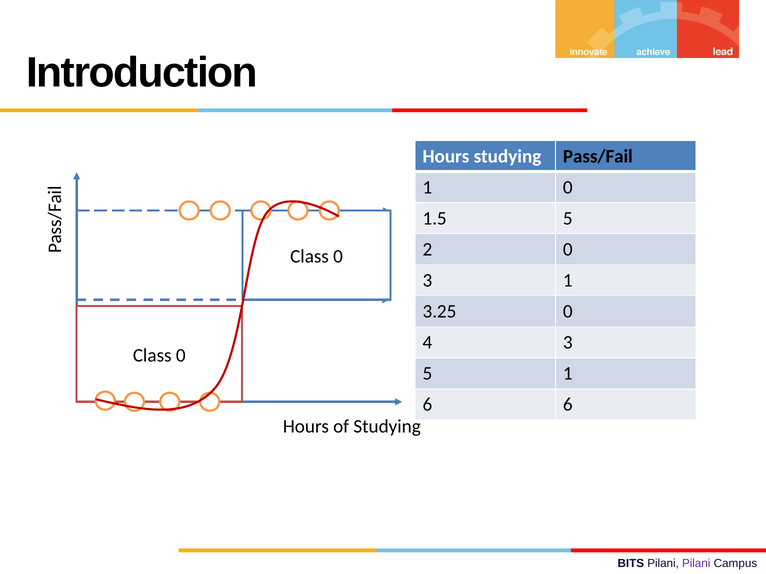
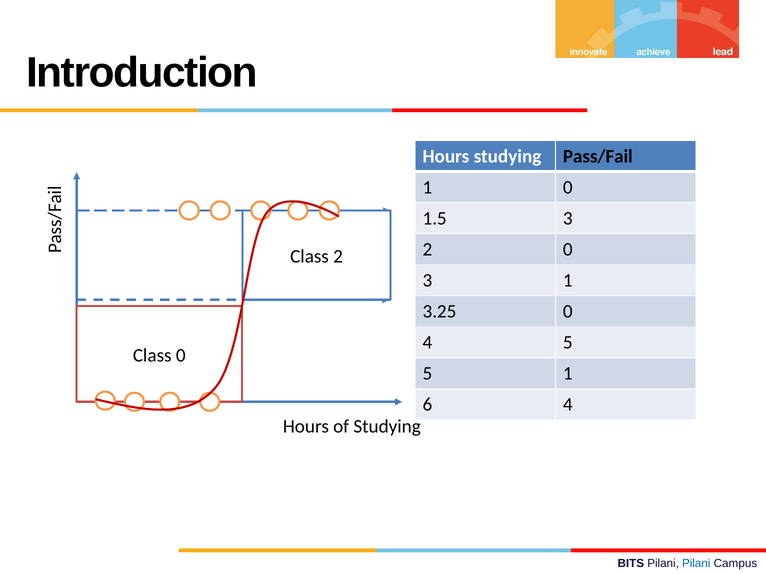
1.5 5: 5 -> 3
0 at (338, 257): 0 -> 2
4 3: 3 -> 5
6 6: 6 -> 4
Pilani at (696, 564) colour: purple -> blue
